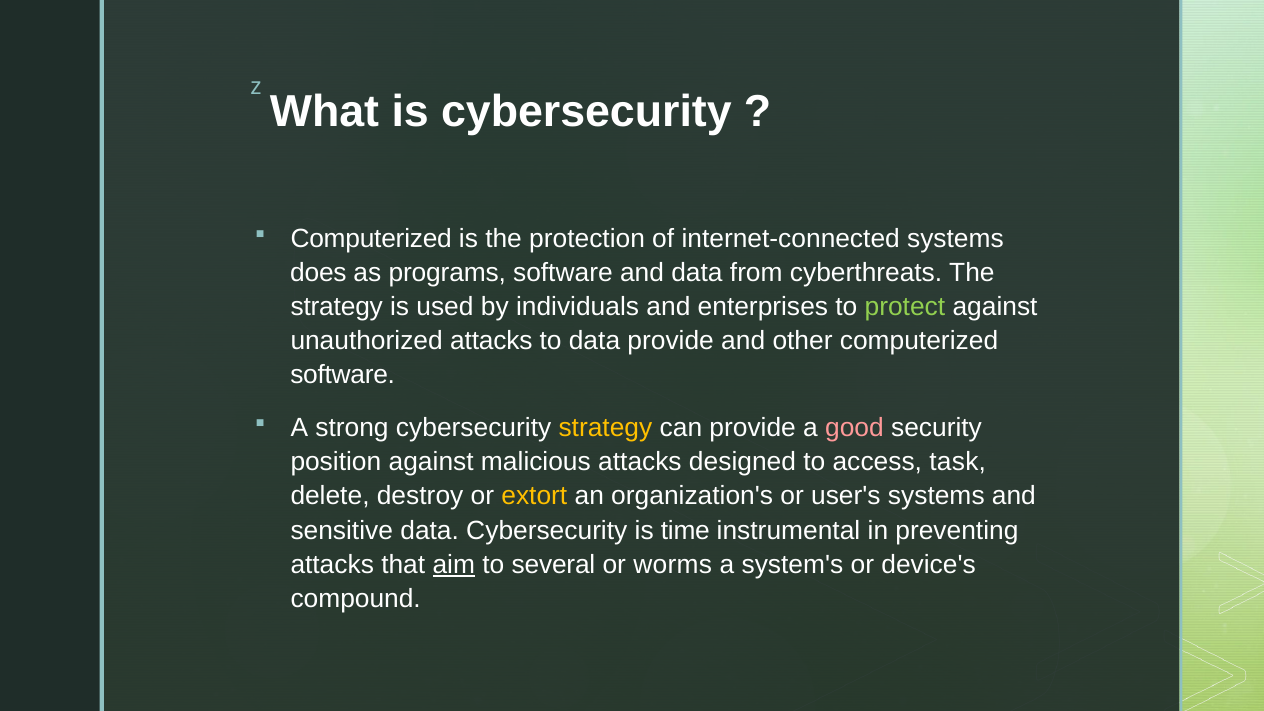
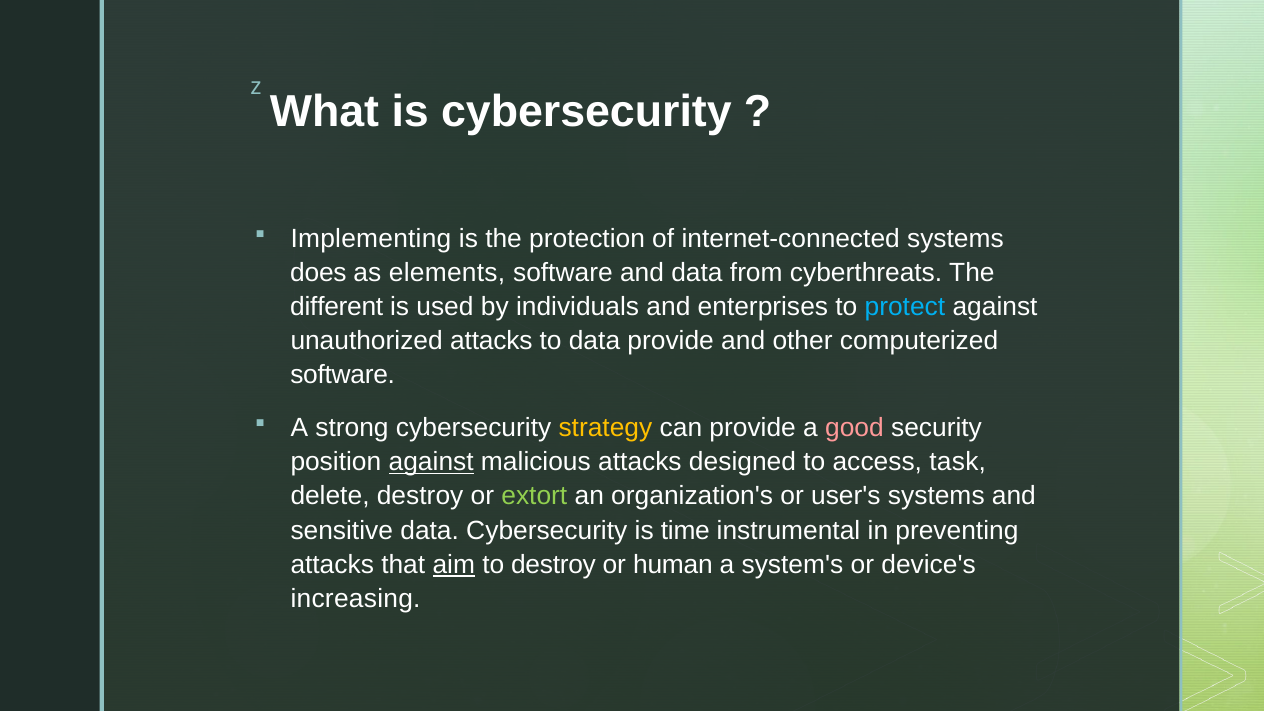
Computerized at (371, 238): Computerized -> Implementing
programs: programs -> elements
strategy at (337, 307): strategy -> different
protect colour: light green -> light blue
against at (431, 462) underline: none -> present
extort colour: yellow -> light green
to several: several -> destroy
worms: worms -> human
compound: compound -> increasing
